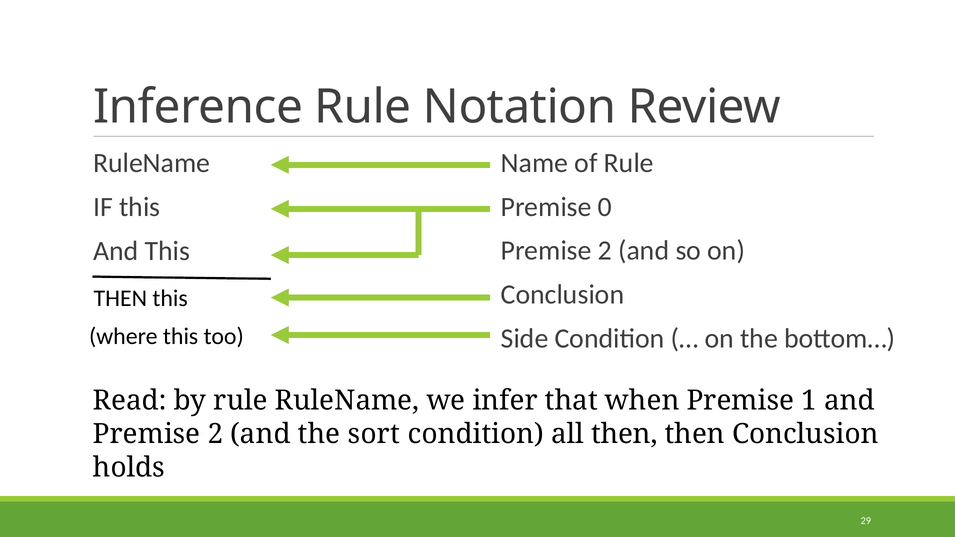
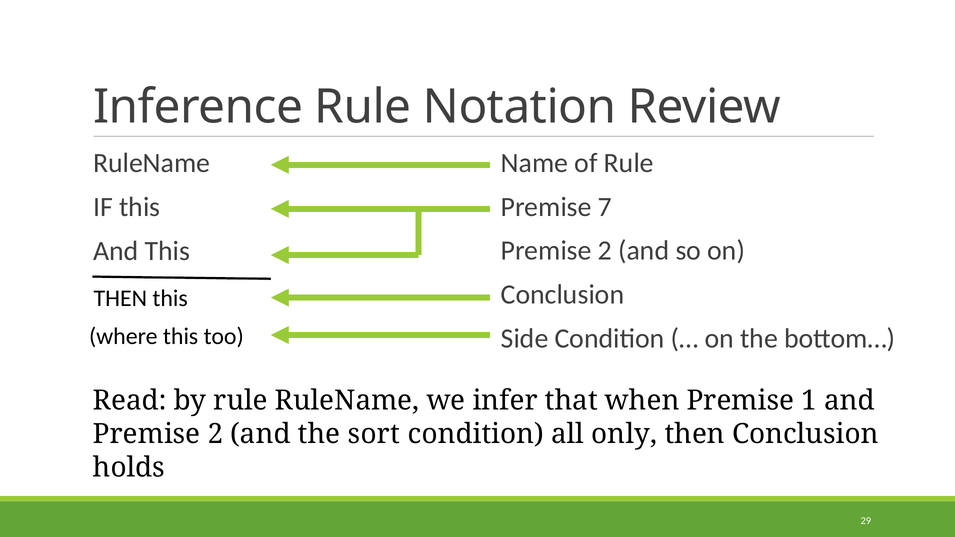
0: 0 -> 7
all then: then -> only
